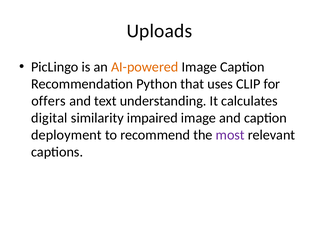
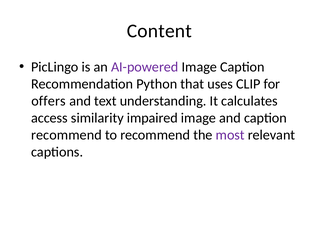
Uploads: Uploads -> Content
AI-powered colour: orange -> purple
digital: digital -> access
deployment at (66, 135): deployment -> recommend
